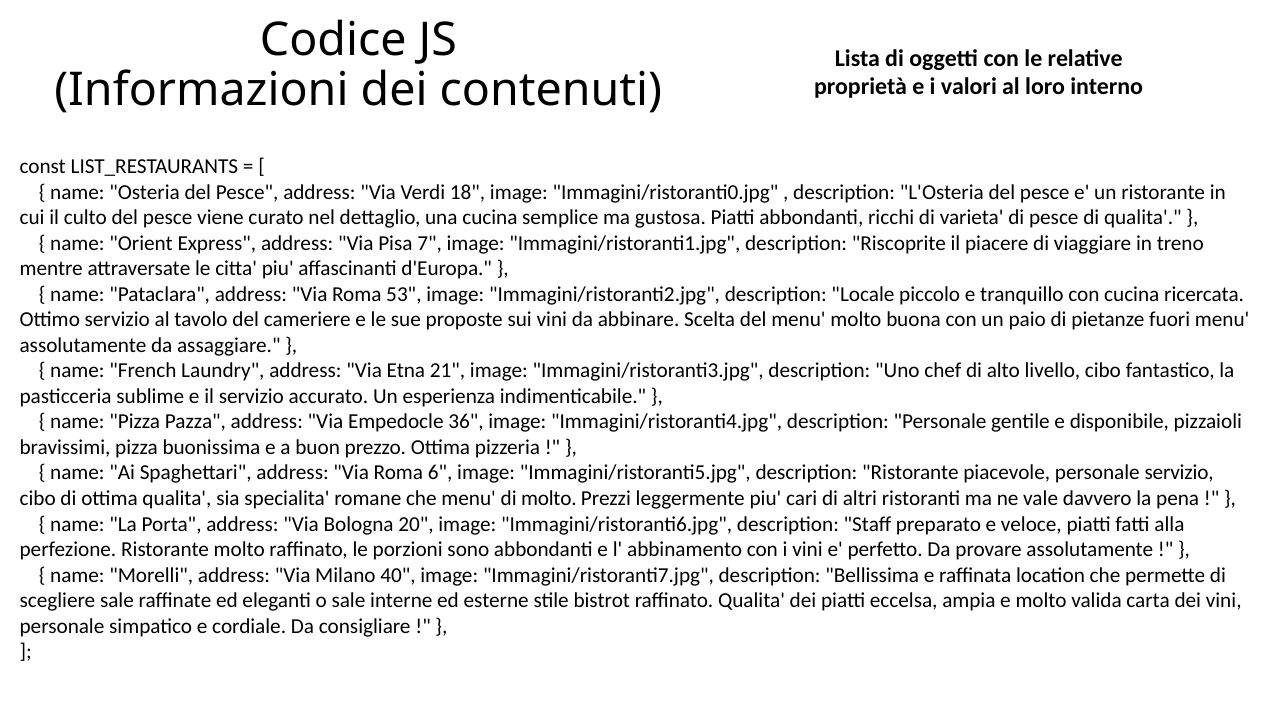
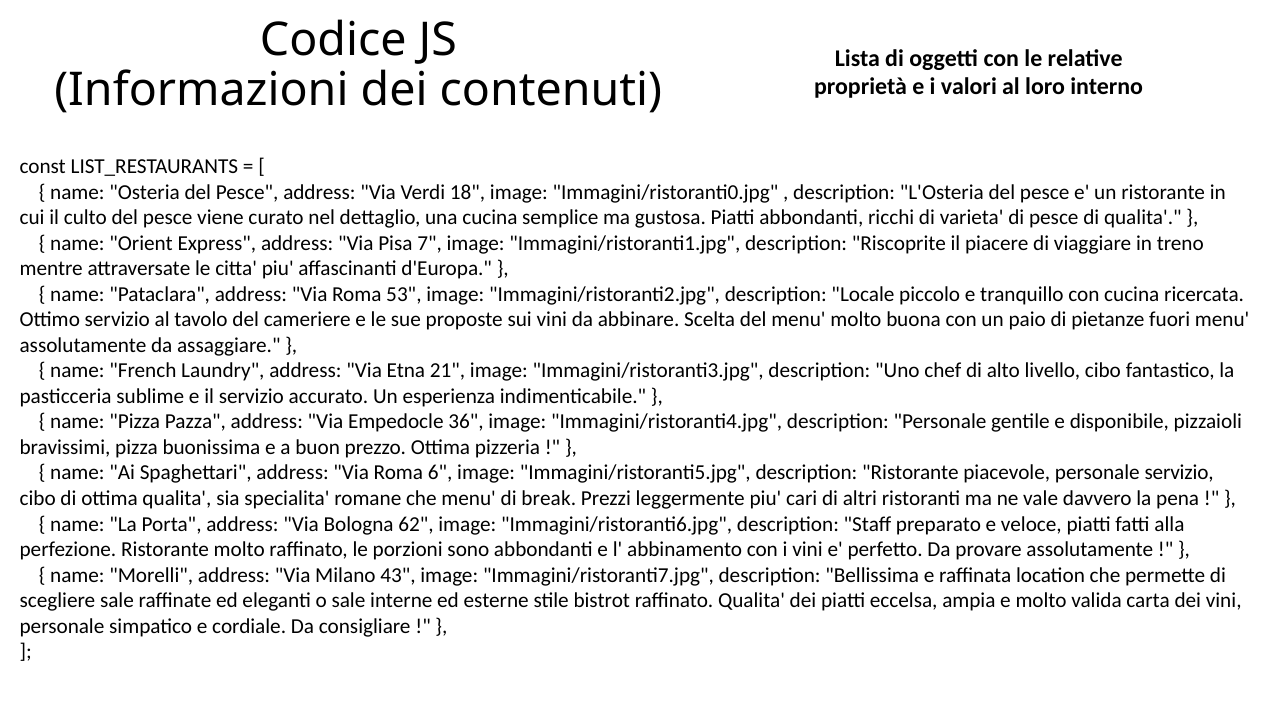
di molto: molto -> break
20: 20 -> 62
40: 40 -> 43
